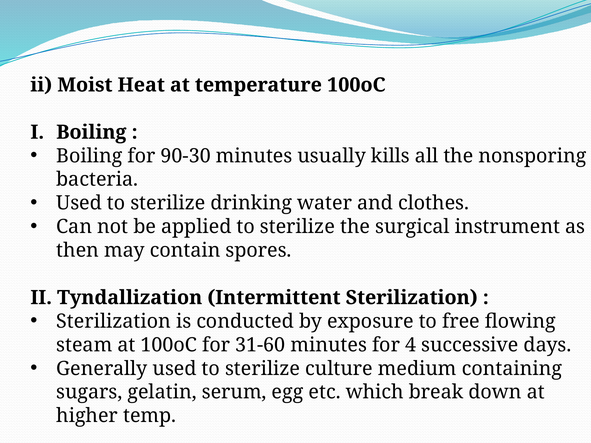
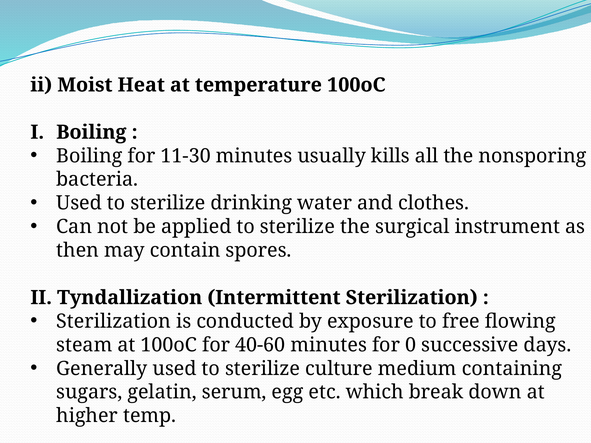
90-30: 90-30 -> 11-30
31-60: 31-60 -> 40-60
4: 4 -> 0
